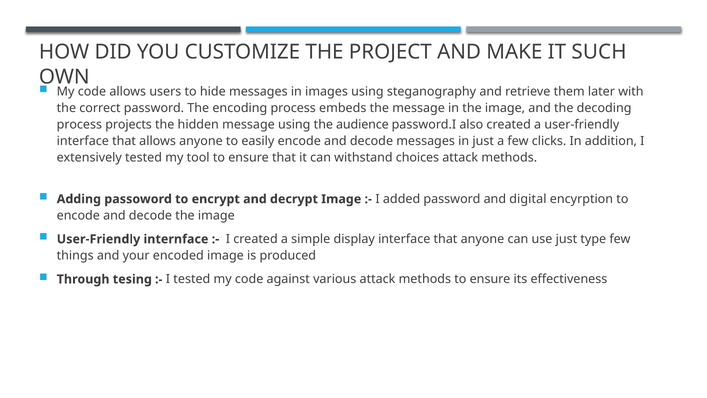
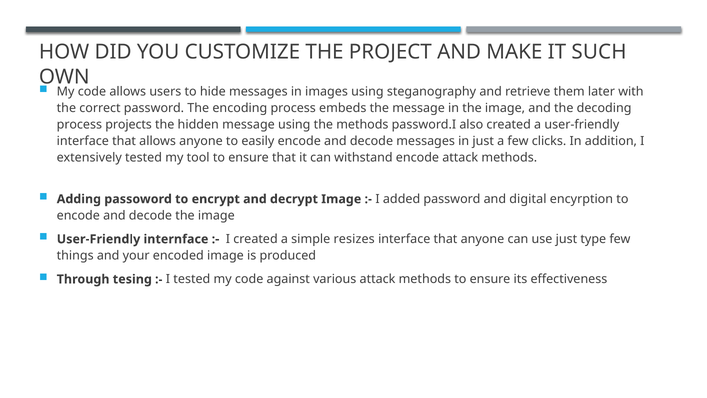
the audience: audience -> methods
withstand choices: choices -> encode
display: display -> resizes
